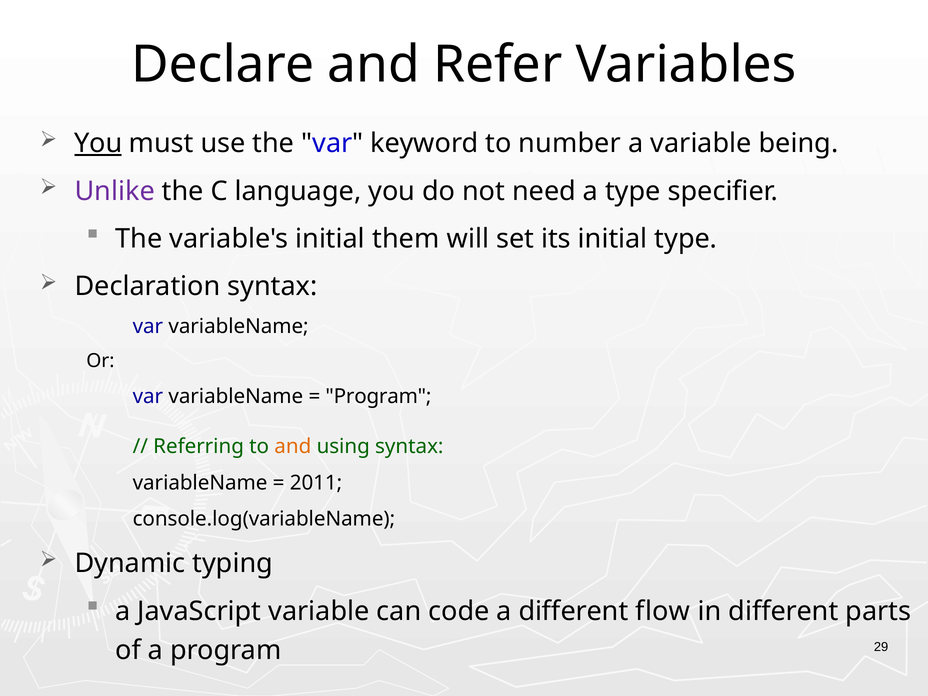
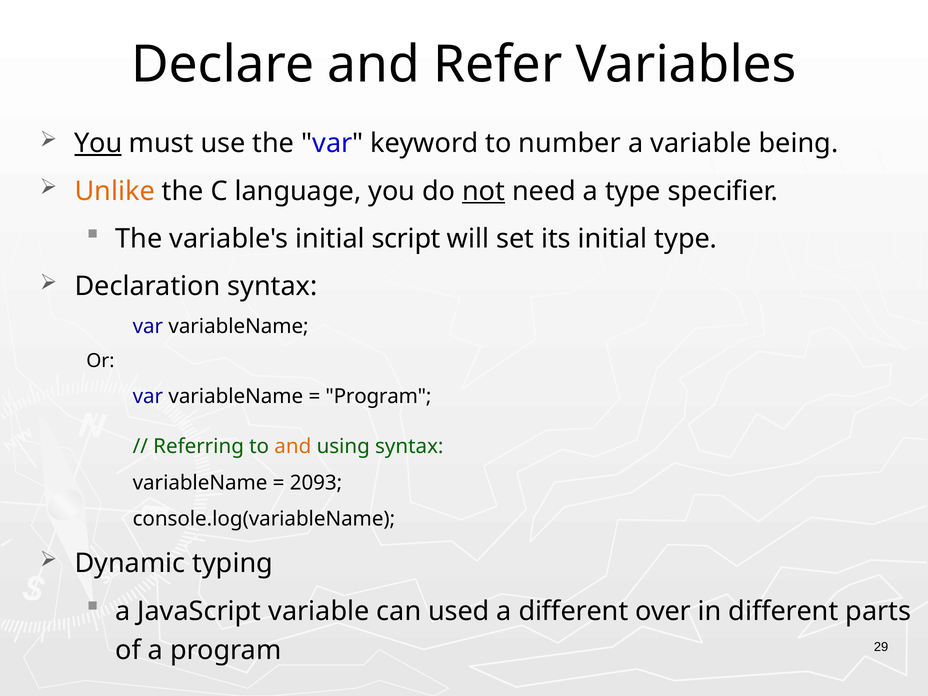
Unlike colour: purple -> orange
not underline: none -> present
them: them -> script
2011: 2011 -> 2093
code: code -> used
flow: flow -> over
